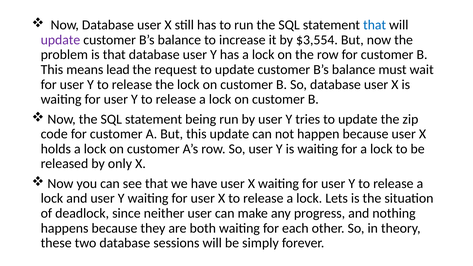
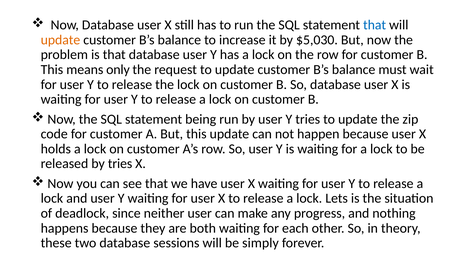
update at (60, 40) colour: purple -> orange
$3,554: $3,554 -> $5,030
lead: lead -> only
by only: only -> tries
